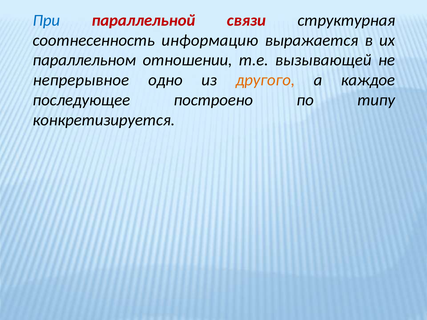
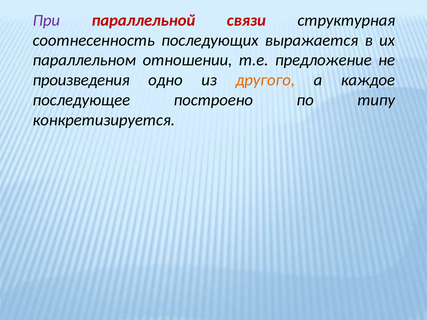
При colour: blue -> purple
информацию: информацию -> последующих
вызывающей: вызывающей -> предложение
непрерывное: непрерывное -> произведения
